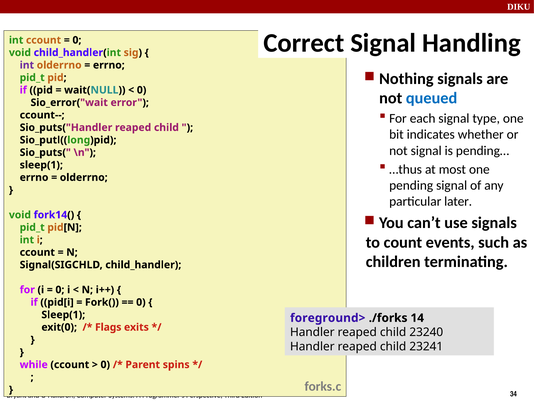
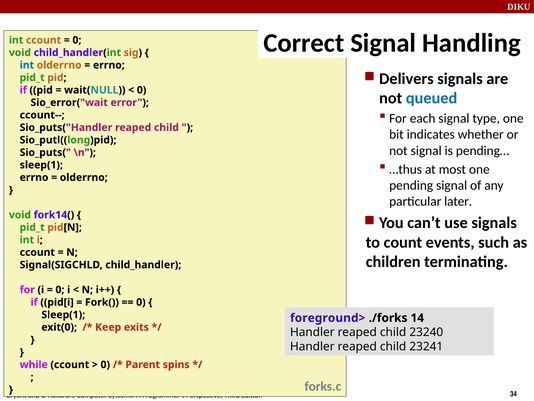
int at (27, 65) colour: purple -> blue
Nothing: Nothing -> Delivers
Flags: Flags -> Keep
